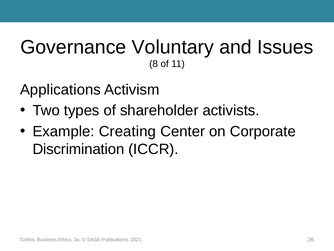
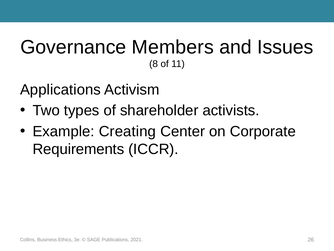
Voluntary: Voluntary -> Members
Discrimination: Discrimination -> Requirements
